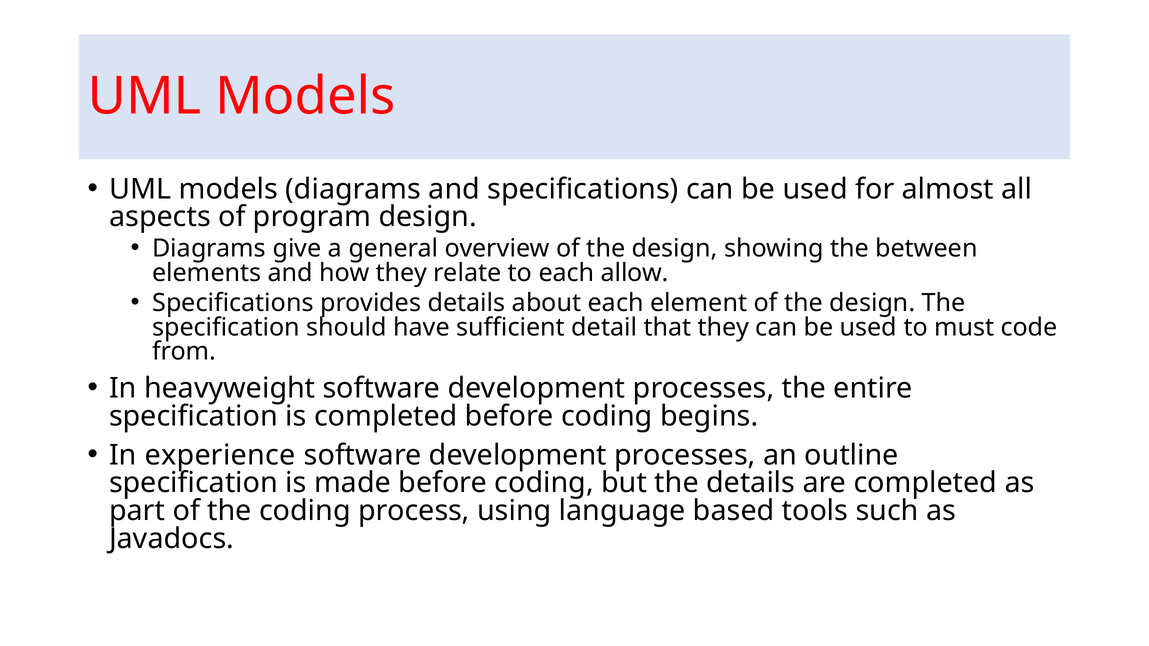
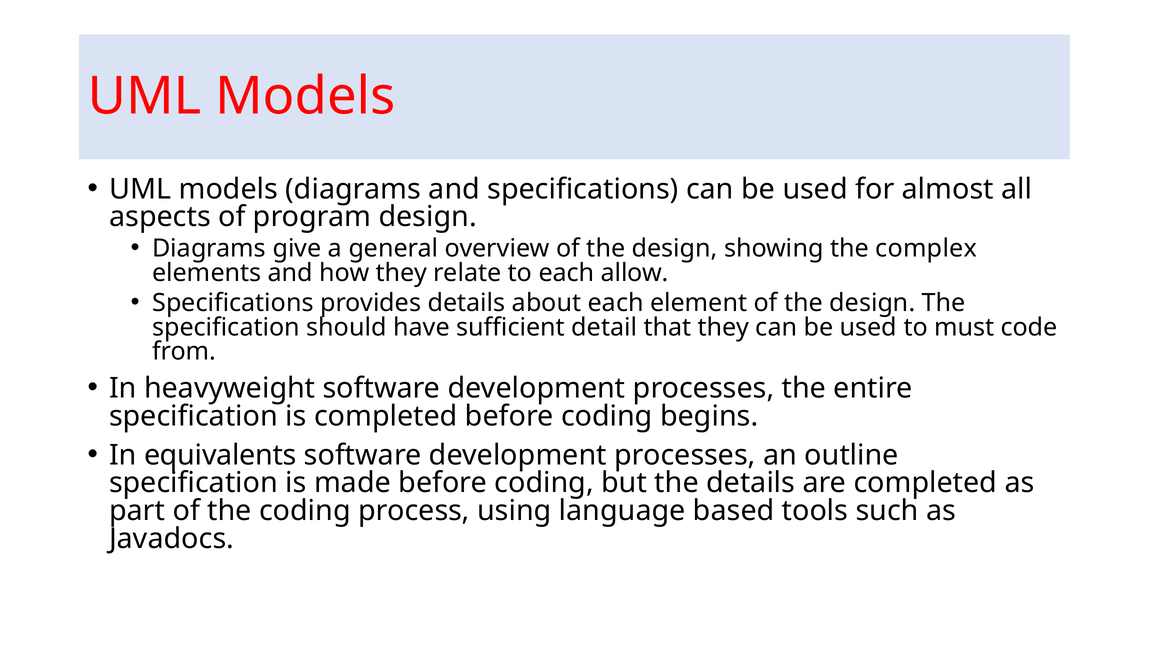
between: between -> complex
experience: experience -> equivalents
